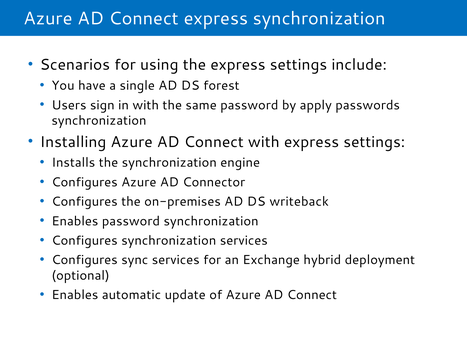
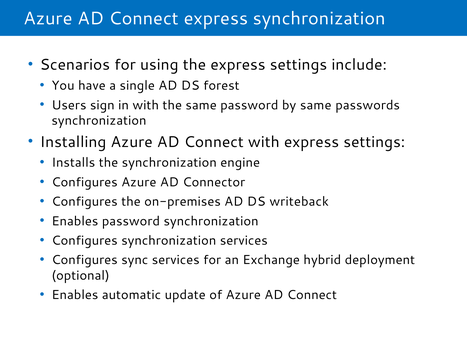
by apply: apply -> same
